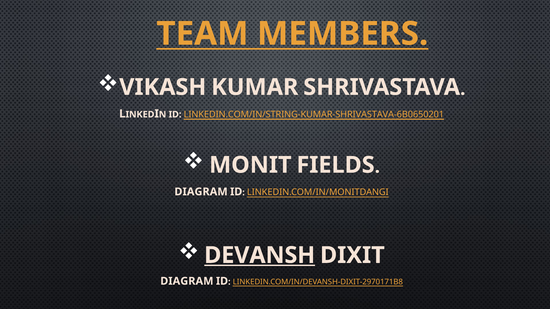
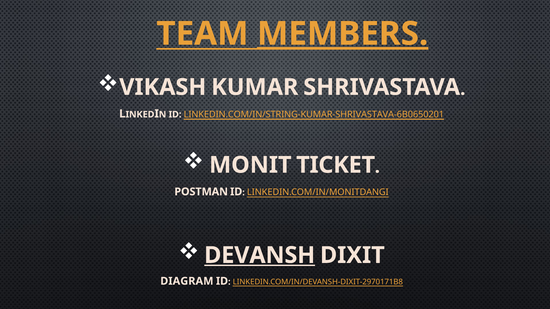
MEMBERS underline: none -> present
FIELDS: FIELDS -> TICKET
DIAGRAM at (201, 192): DIAGRAM -> POSTMAN
